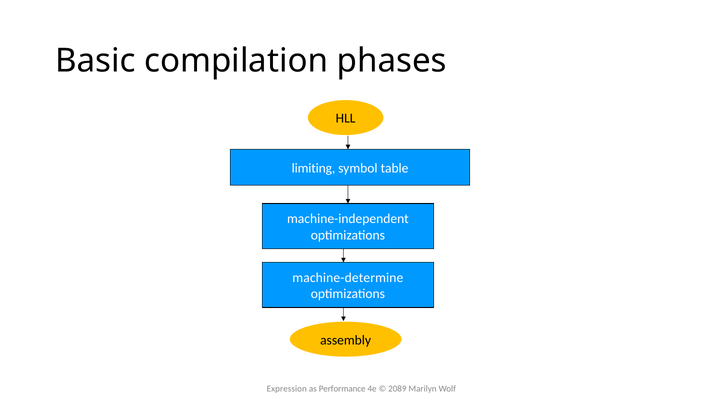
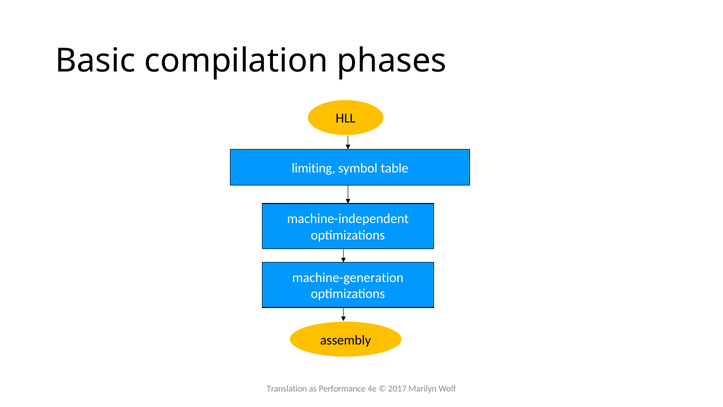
machine-determine: machine-determine -> machine-generation
Expression: Expression -> Translation
2089: 2089 -> 2017
